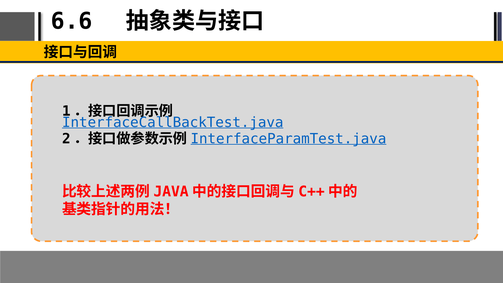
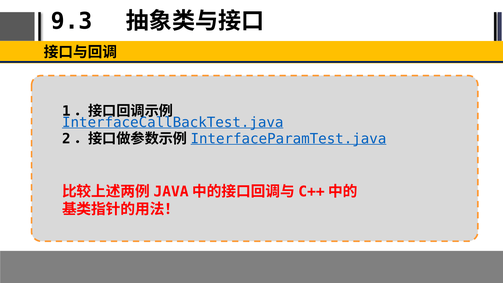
6.6: 6.6 -> 9.3
